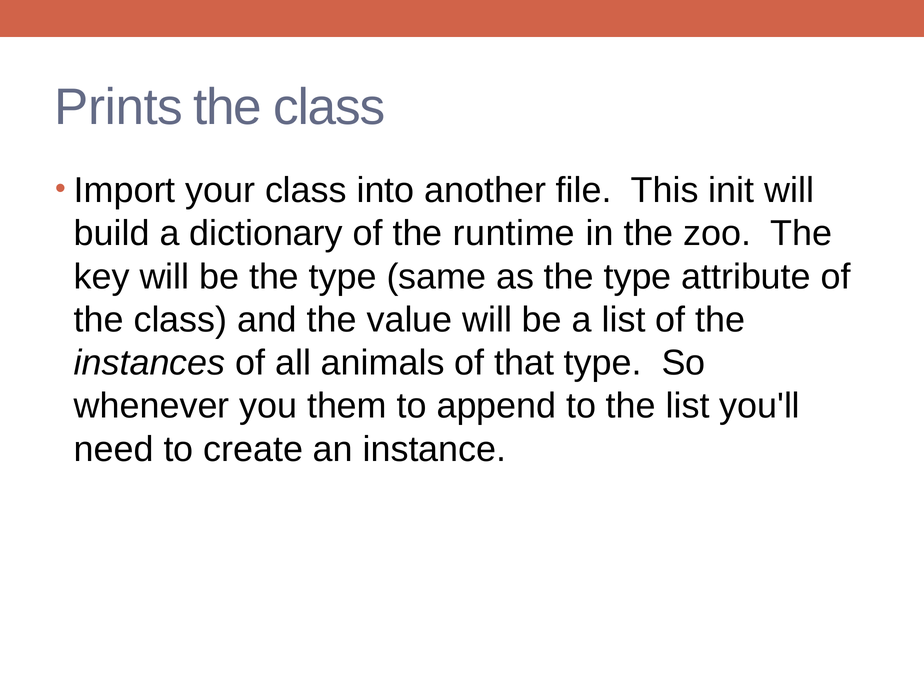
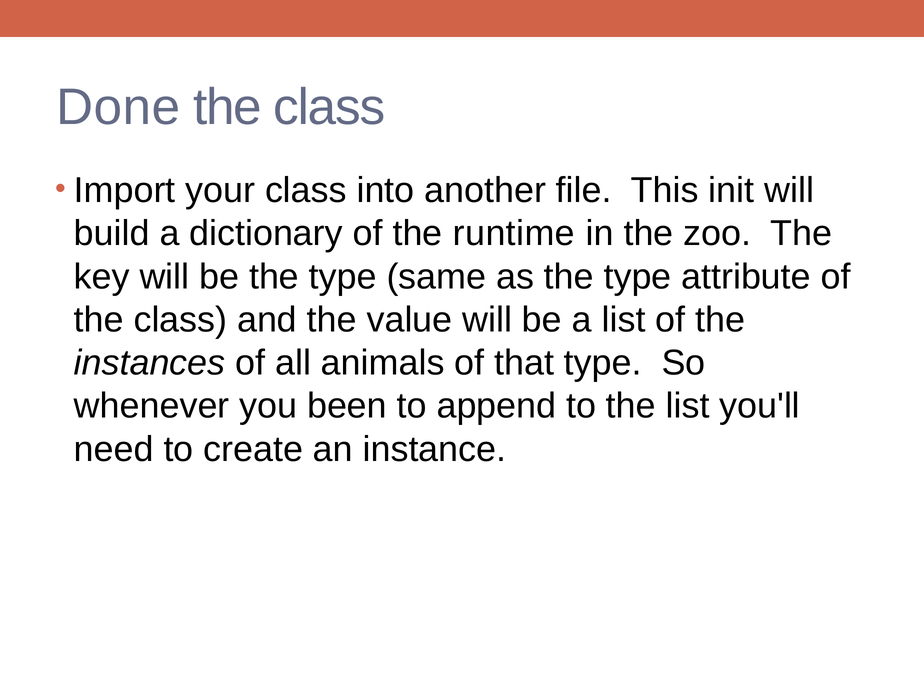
Prints: Prints -> Done
them: them -> been
